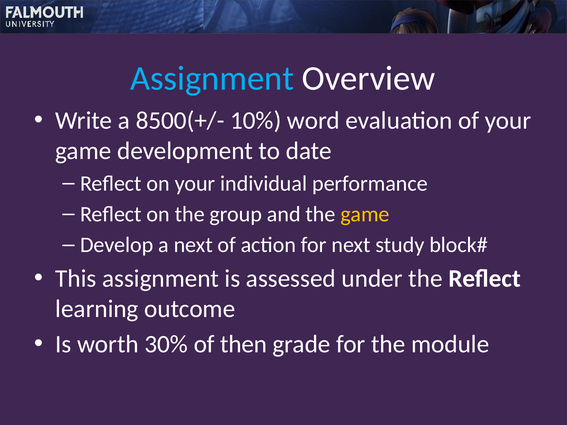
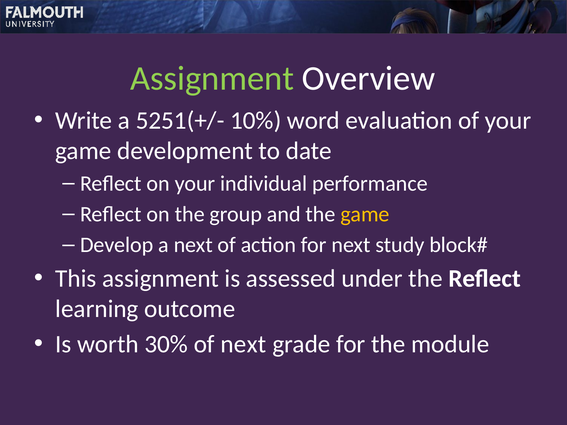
Assignment at (212, 78) colour: light blue -> light green
8500(+/-: 8500(+/- -> 5251(+/-
of then: then -> next
